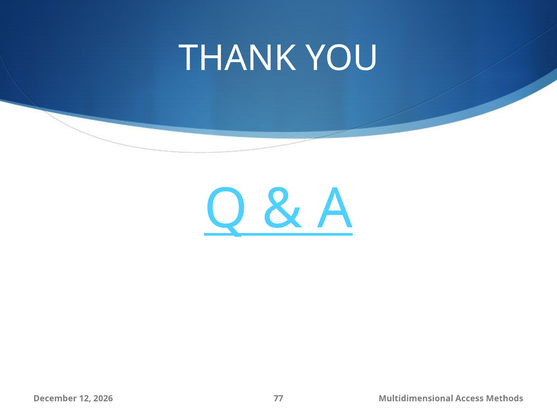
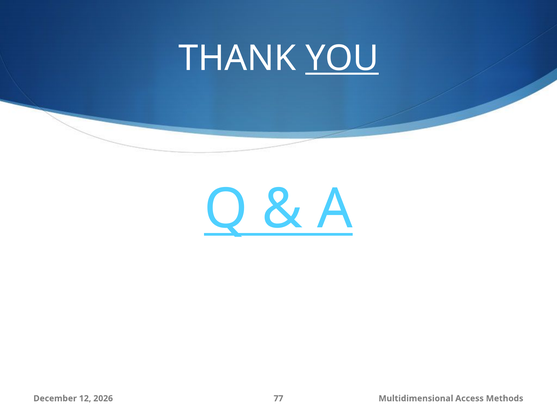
YOU underline: none -> present
